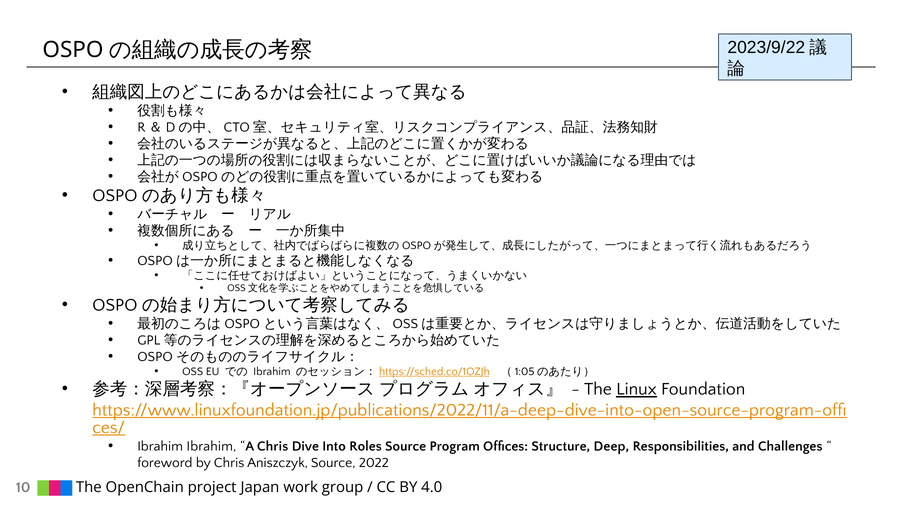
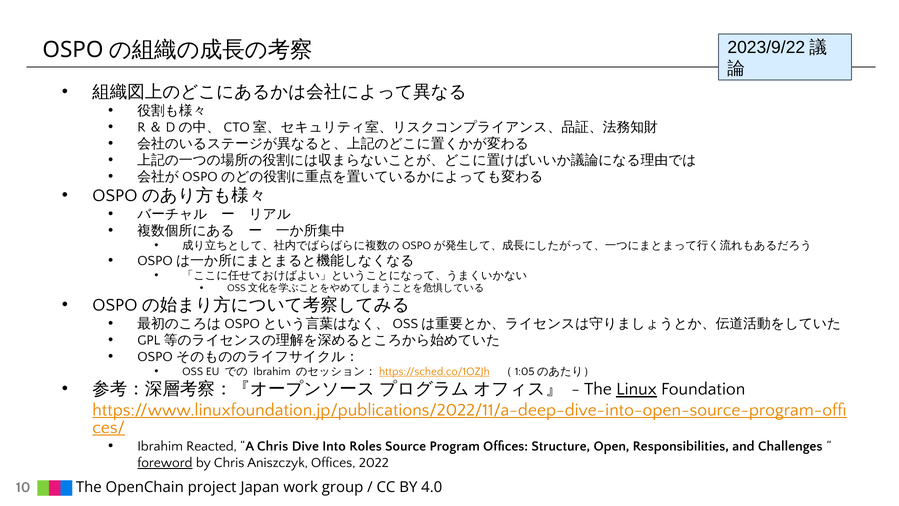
Ibrahim Ibrahim: Ibrahim -> Reacted
Deep: Deep -> Open
foreword underline: none -> present
Aniszczyk Source: Source -> Offices
